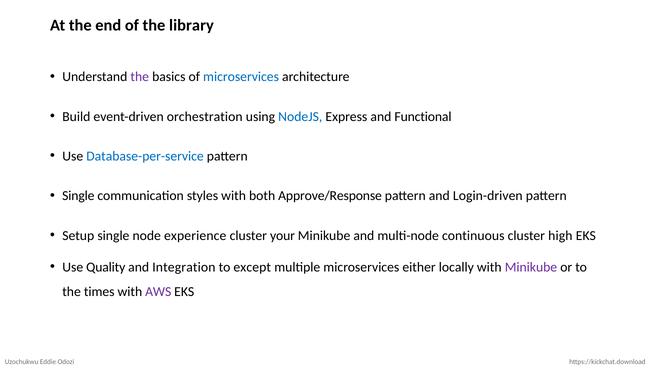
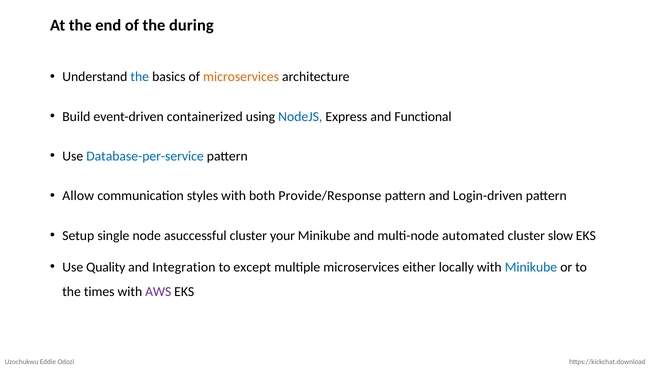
library: library -> during
the at (140, 77) colour: purple -> blue
microservices at (241, 77) colour: blue -> orange
orchestration: orchestration -> containerized
Single at (78, 196): Single -> Allow
Approve/Response: Approve/Response -> Provide/Response
experience: experience -> asuccessful
continuous: continuous -> automated
high: high -> slow
Minikube at (531, 267) colour: purple -> blue
